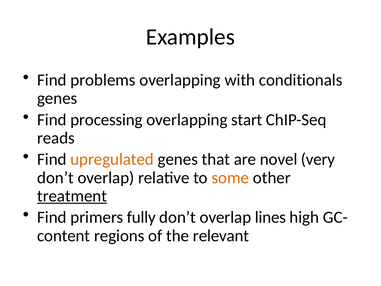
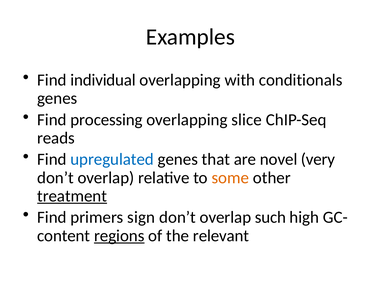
problems: problems -> individual
start: start -> slice
upregulated colour: orange -> blue
fully: fully -> sign
lines: lines -> such
regions underline: none -> present
